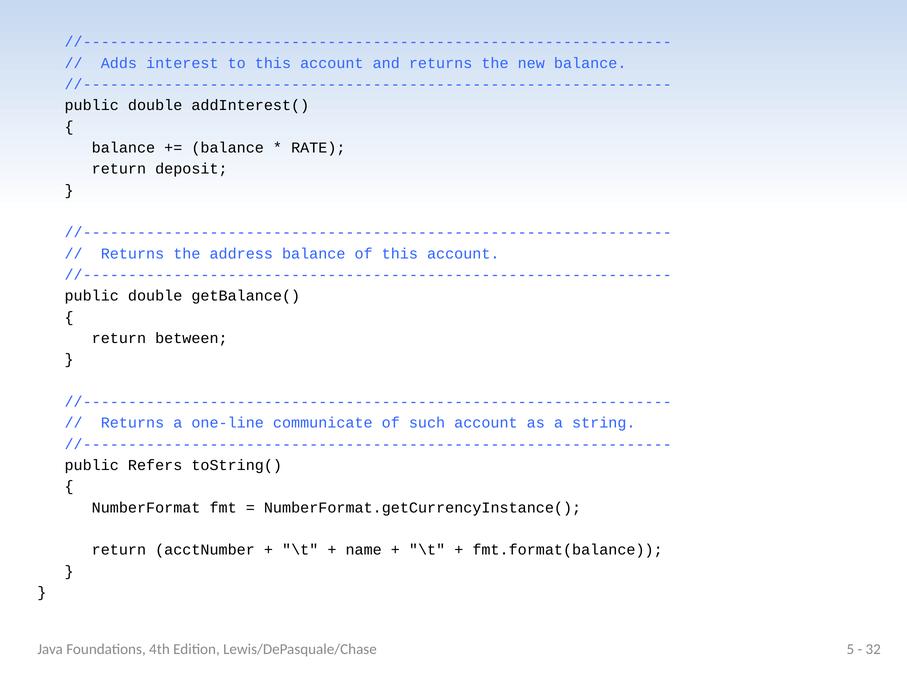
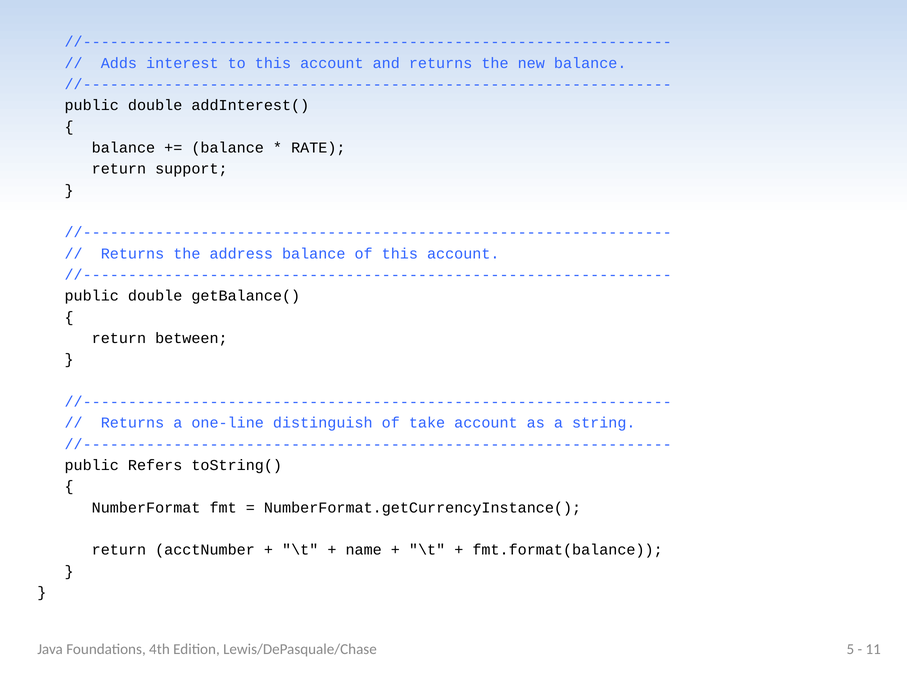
deposit: deposit -> support
communicate: communicate -> distinguish
such: such -> take
32: 32 -> 11
